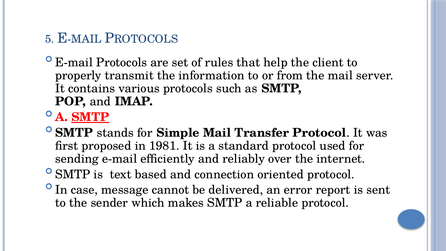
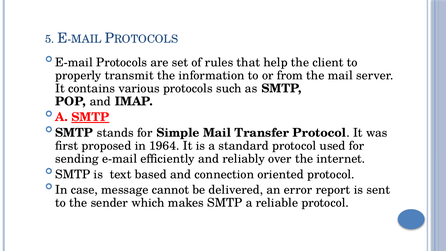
1981: 1981 -> 1964
